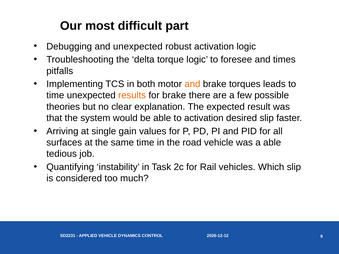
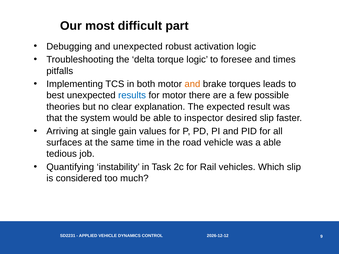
time at (55, 95): time -> best
results colour: orange -> blue
for brake: brake -> motor
to activation: activation -> inspector
